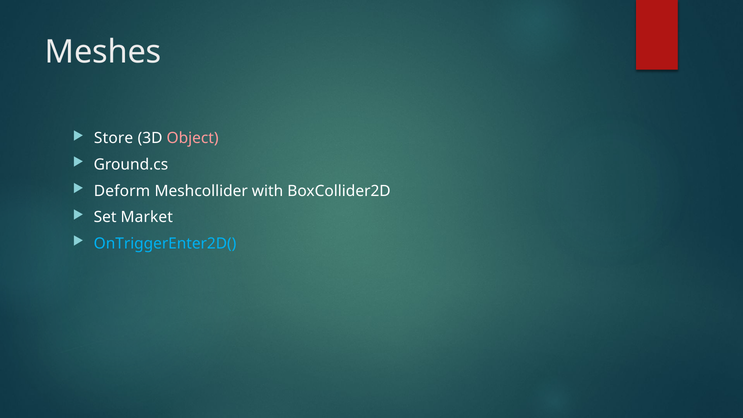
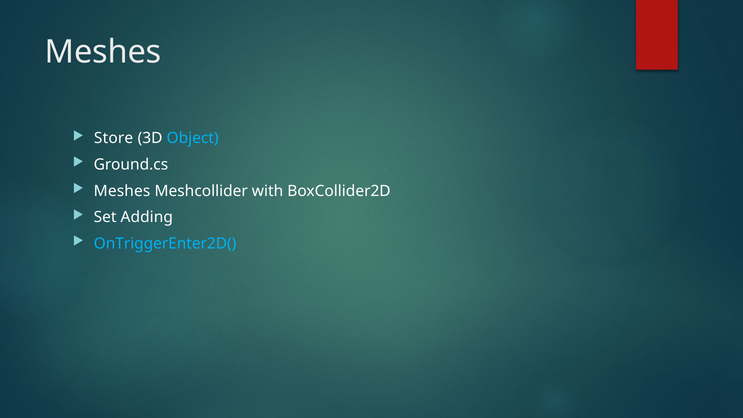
Object colour: pink -> light blue
Deform at (122, 191): Deform -> Meshes
Market: Market -> Adding
